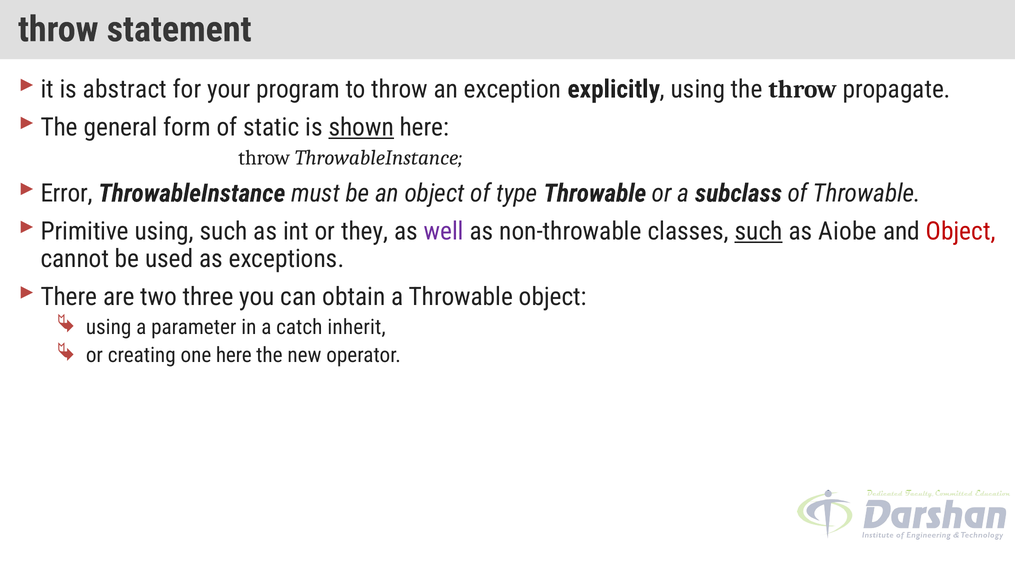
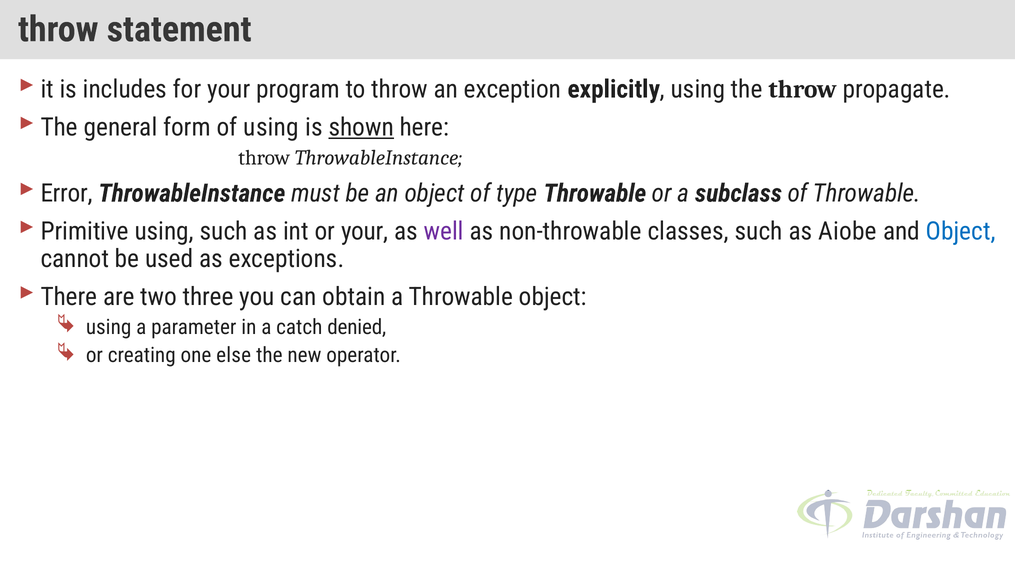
abstract: abstract -> includes
of static: static -> using
or they: they -> your
such at (759, 231) underline: present -> none
Object at (961, 231) colour: red -> blue
inherit: inherit -> denied
one here: here -> else
